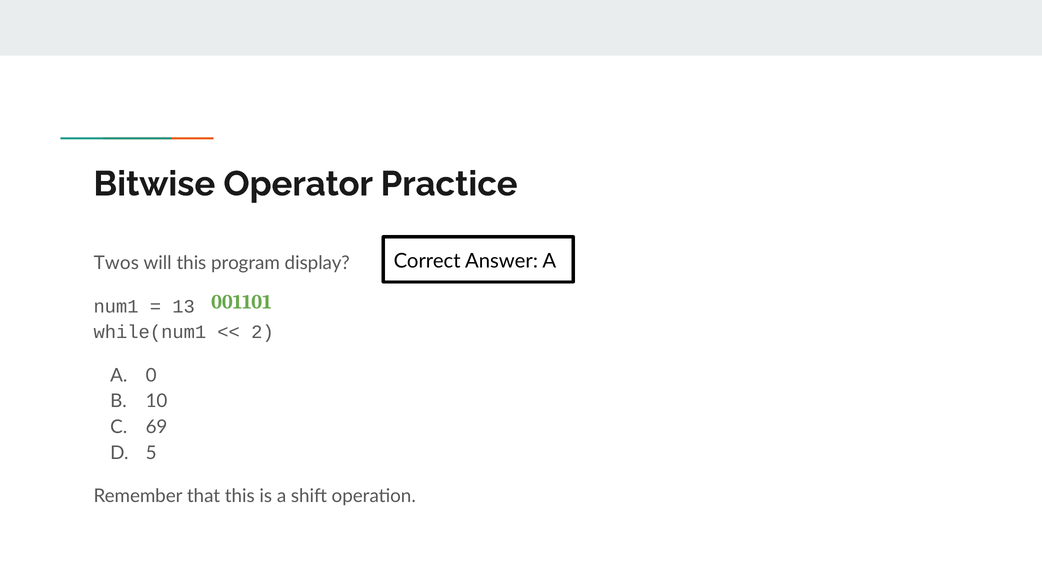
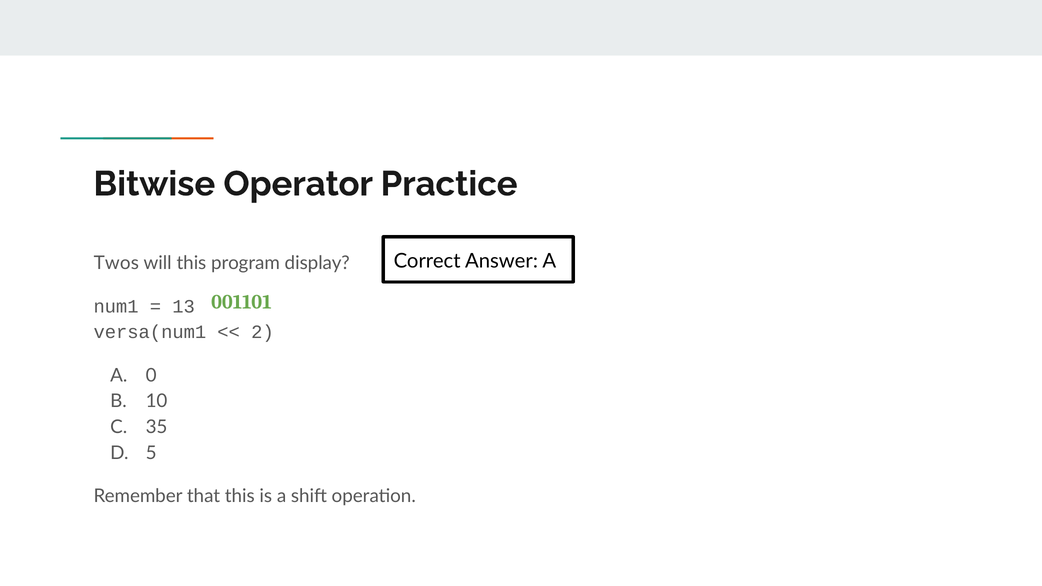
while(num1: while(num1 -> versa(num1
69: 69 -> 35
